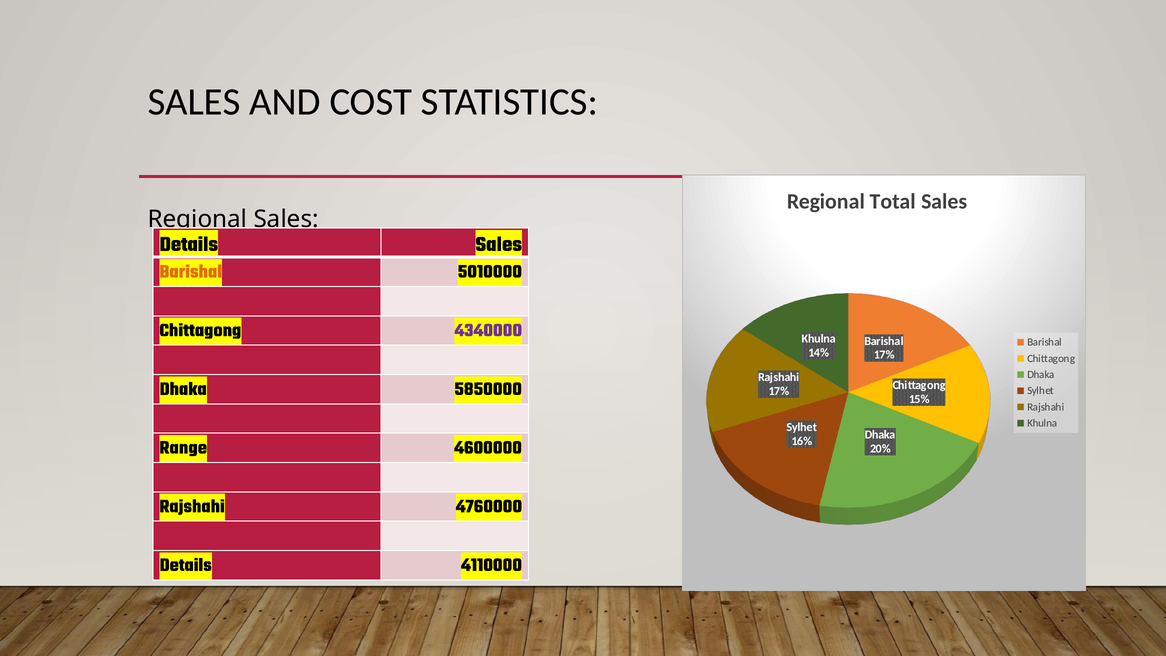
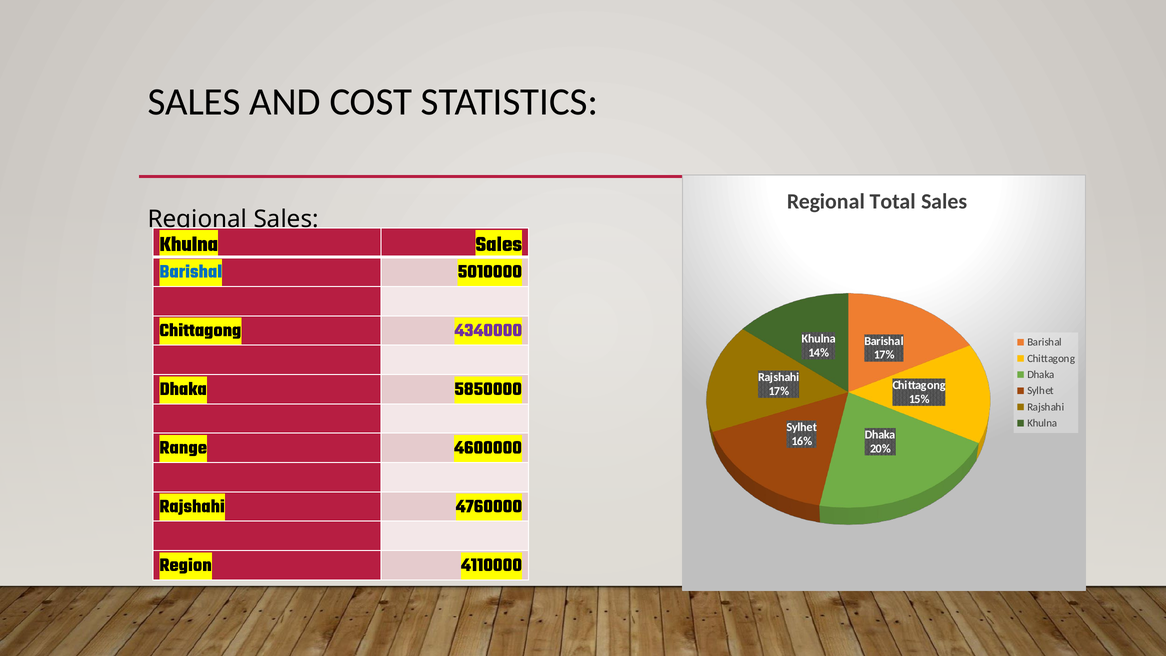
Details at (189, 244): Details -> Khulna
Barishal at (191, 271) colour: orange -> blue
Details at (186, 564): Details -> Region
